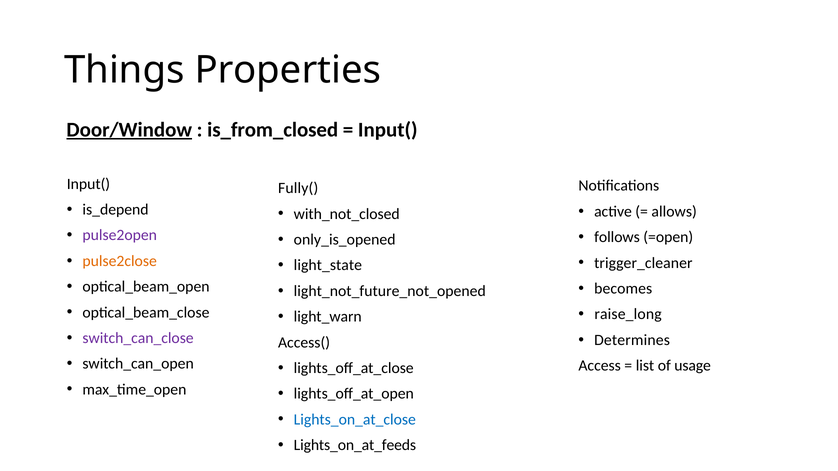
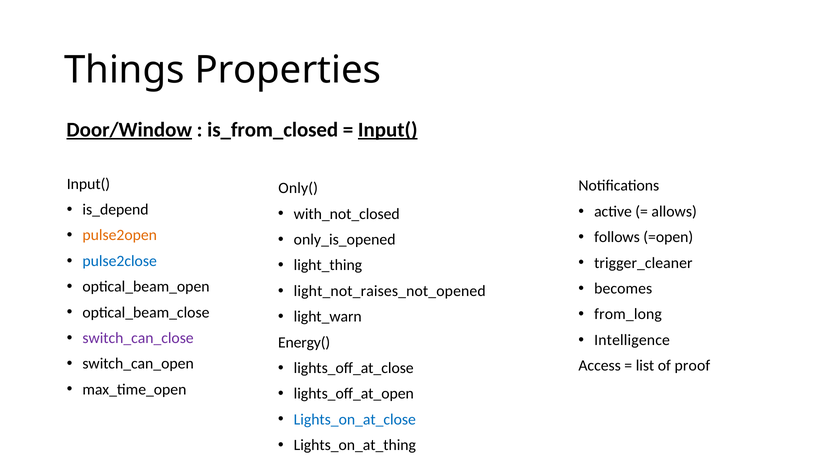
Input( at (388, 130) underline: none -> present
Fully(: Fully( -> Only(
pulse2open colour: purple -> orange
pulse2close colour: orange -> blue
light_state: light_state -> light_thing
light_not_future_not_opened: light_not_future_not_opened -> light_not_raises_not_opened
raise_long: raise_long -> from_long
Determines: Determines -> Intelligence
Access(: Access( -> Energy(
usage: usage -> proof
Lights_on_at_feeds: Lights_on_at_feeds -> Lights_on_at_thing
